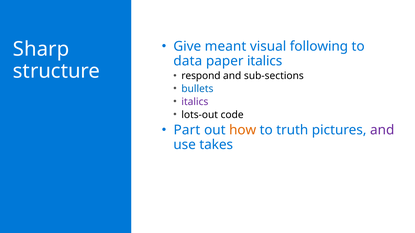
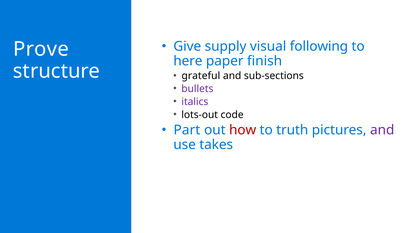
meant: meant -> supply
Sharp: Sharp -> Prove
data: data -> here
paper italics: italics -> finish
respond: respond -> grateful
bullets colour: blue -> purple
how colour: orange -> red
